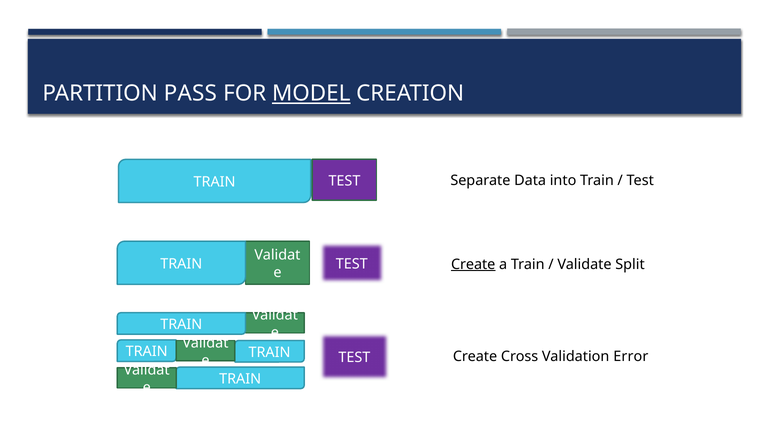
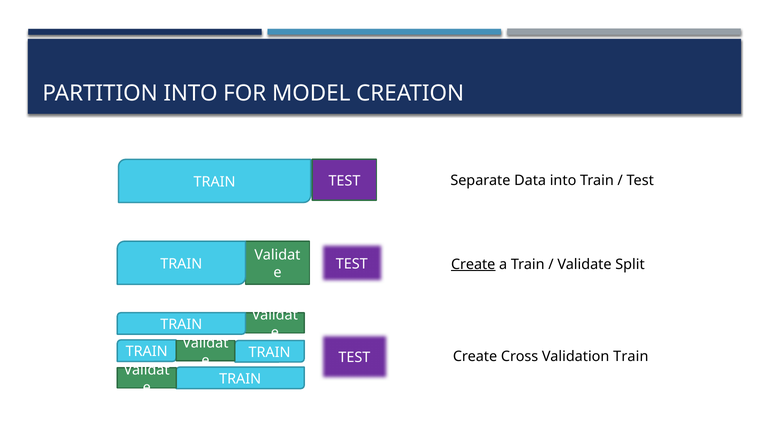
PARTITION PASS: PASS -> INTO
MODEL underline: present -> none
Validation Error: Error -> Train
